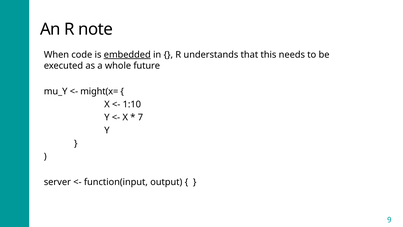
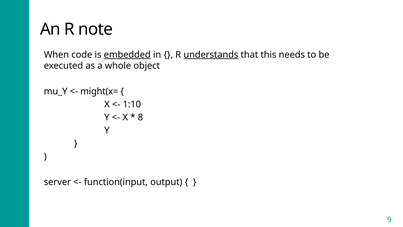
understands underline: none -> present
future: future -> object
7: 7 -> 8
